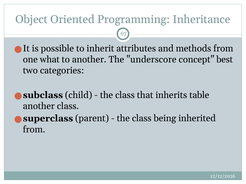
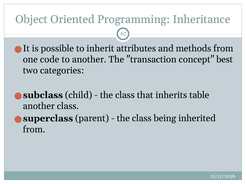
what: what -> code
underscore: underscore -> transaction
